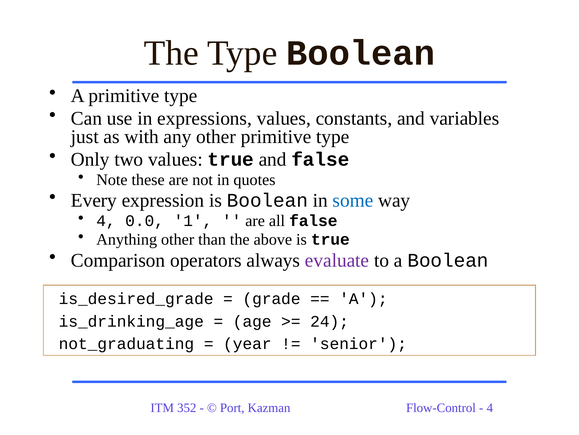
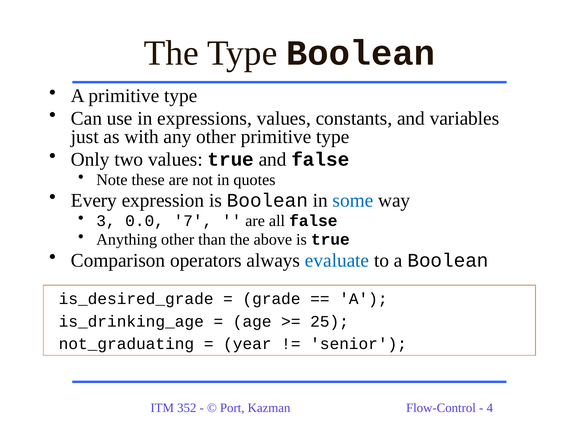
4 at (106, 220): 4 -> 3
1: 1 -> 7
evaluate colour: purple -> blue
24: 24 -> 25
